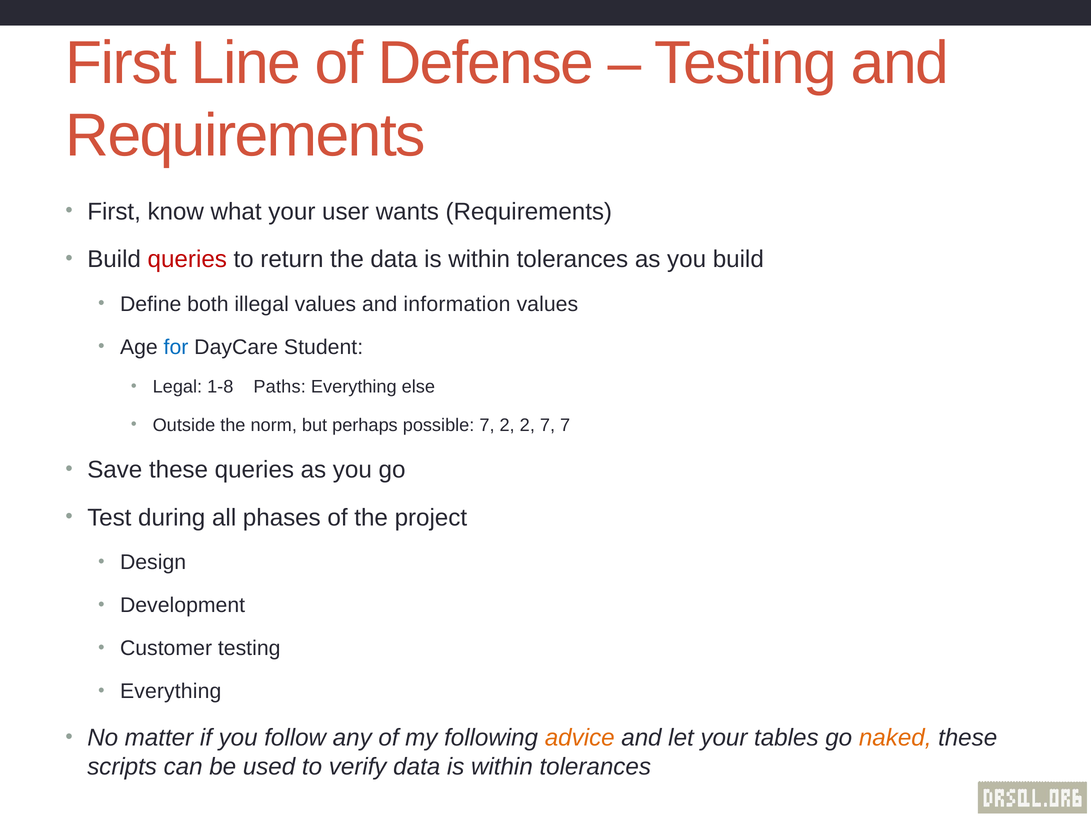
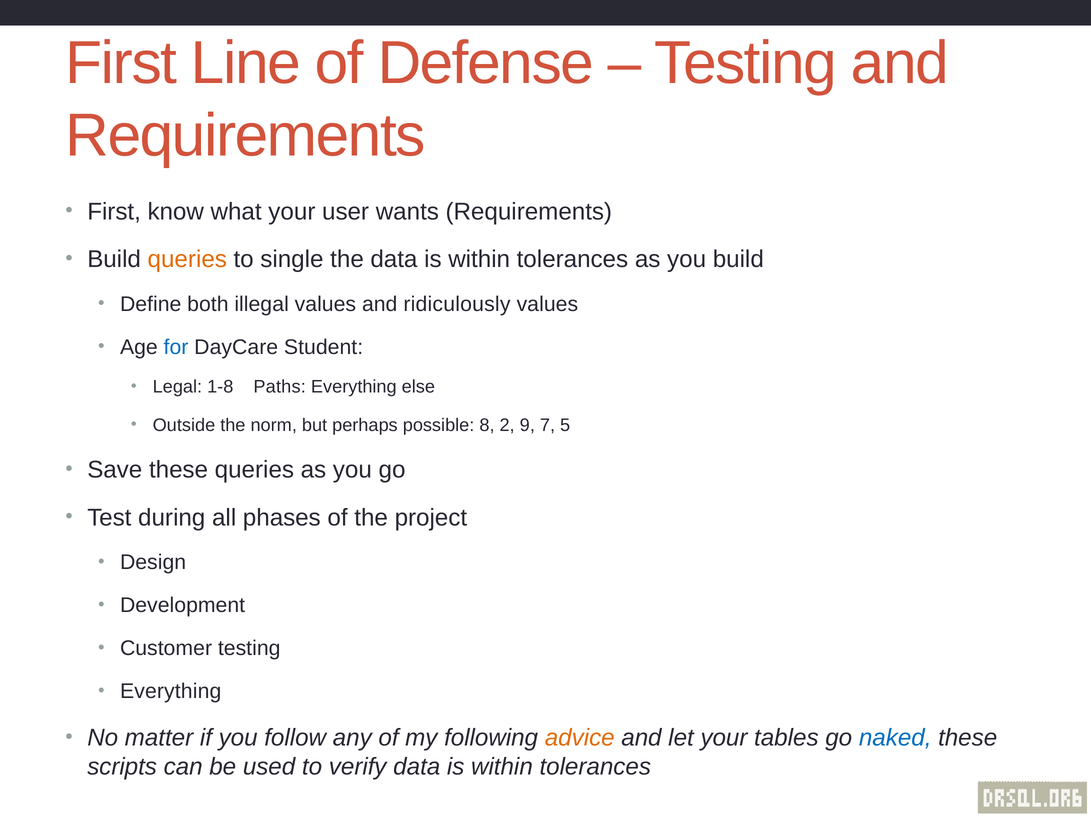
queries at (187, 259) colour: red -> orange
return: return -> single
information: information -> ridiculously
possible 7: 7 -> 8
2 2: 2 -> 9
7 7: 7 -> 5
naked colour: orange -> blue
